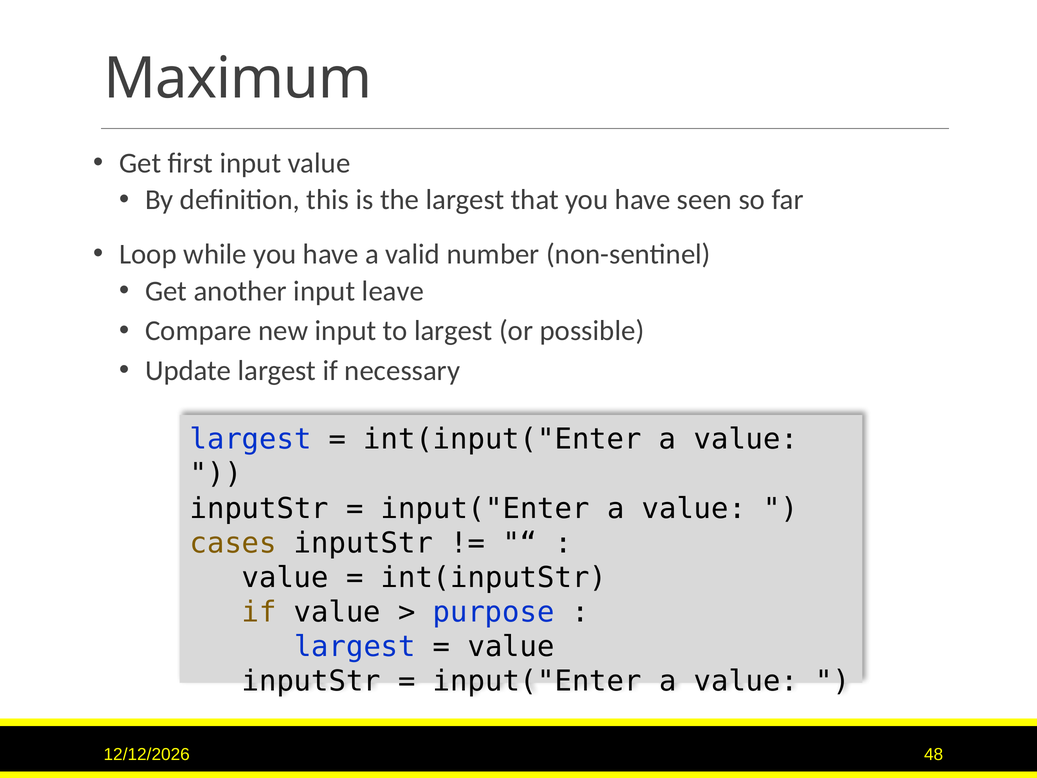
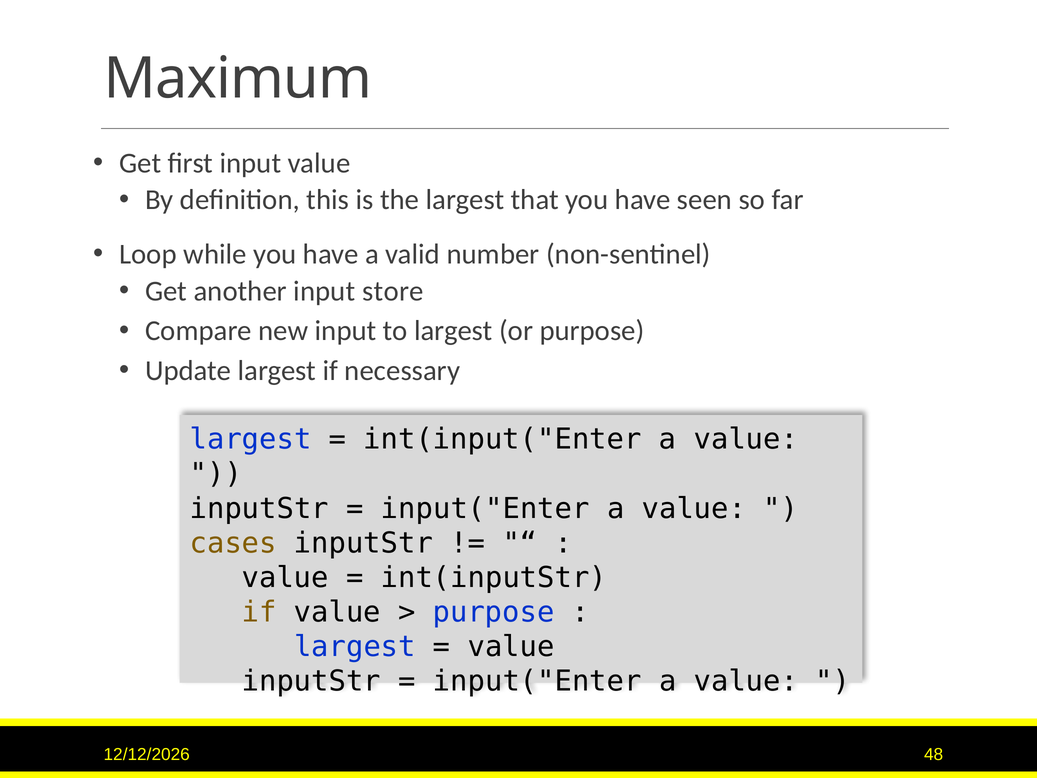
leave: leave -> store
or possible: possible -> purpose
